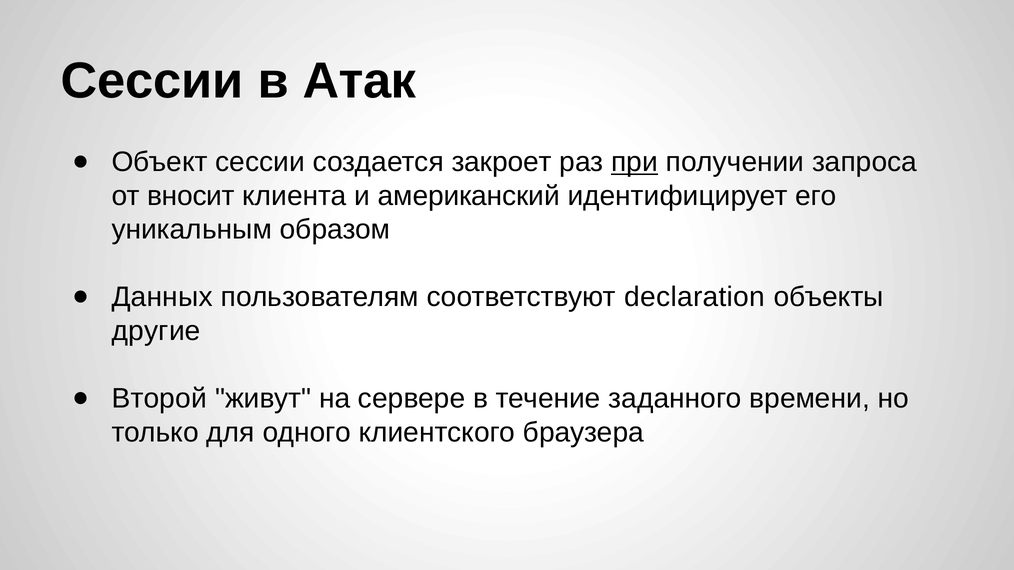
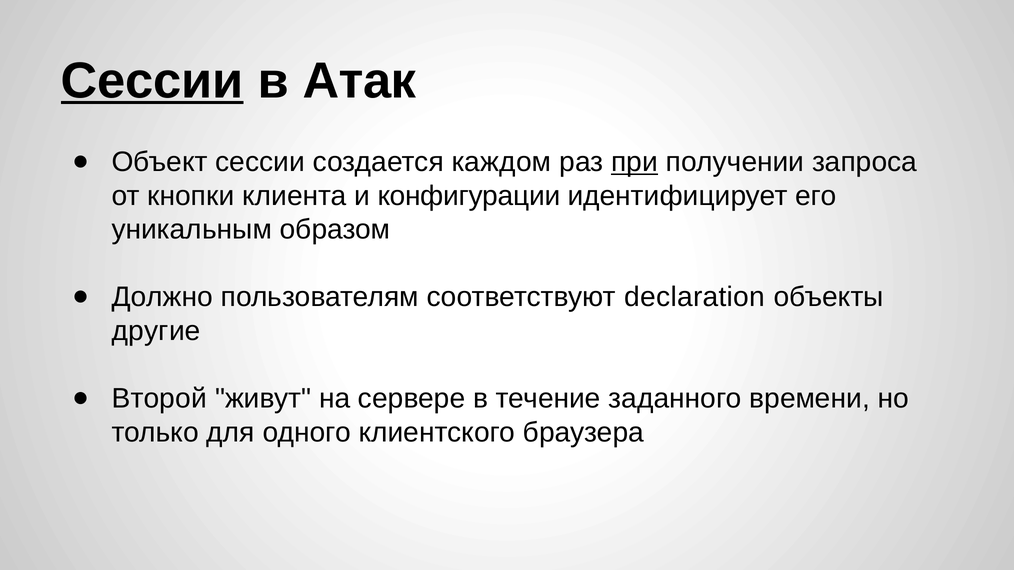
Сессии at (152, 81) underline: none -> present
закроет: закроет -> каждом
вносит: вносит -> кнопки
американский: американский -> конфигурации
Данных: Данных -> Должно
